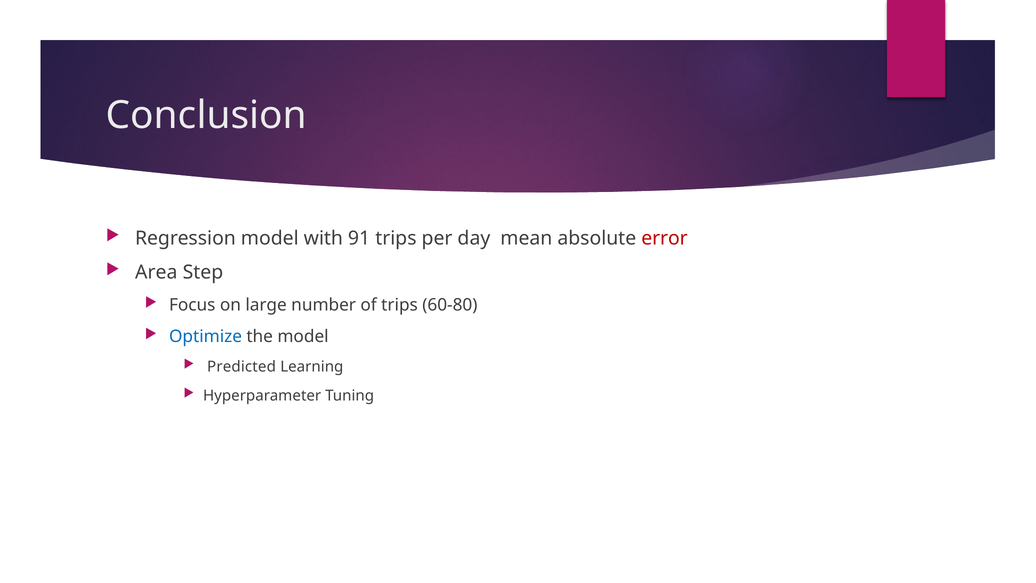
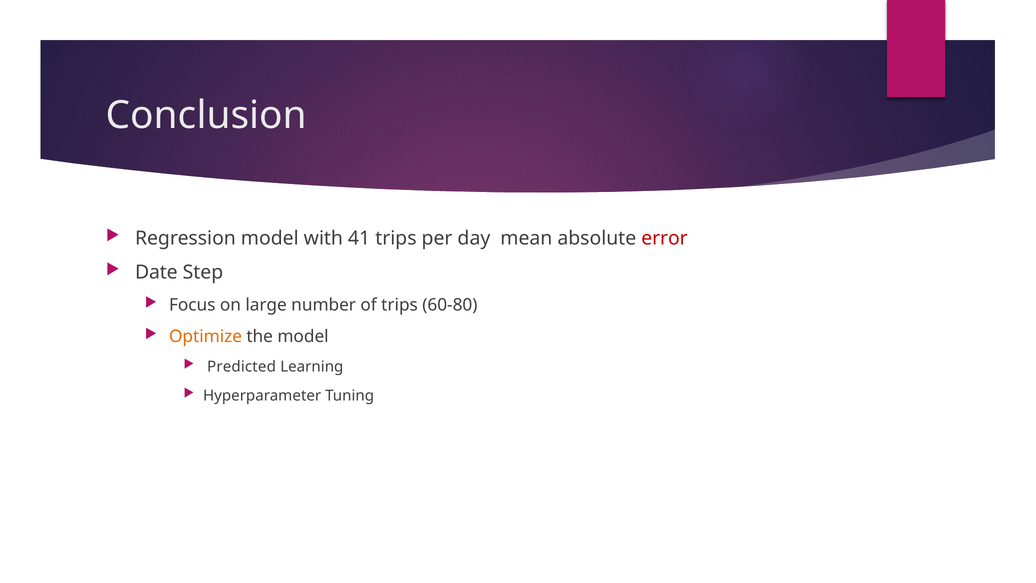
91: 91 -> 41
Area: Area -> Date
Optimize colour: blue -> orange
